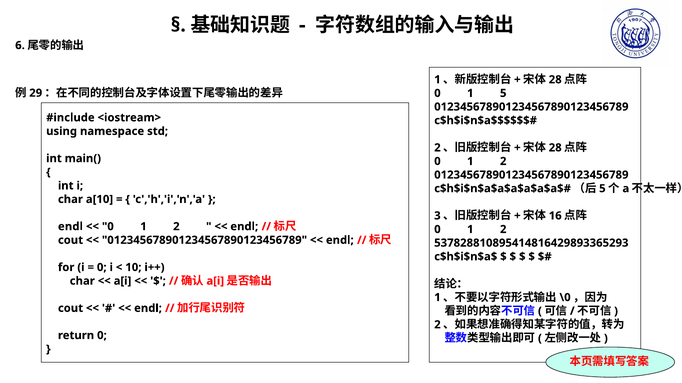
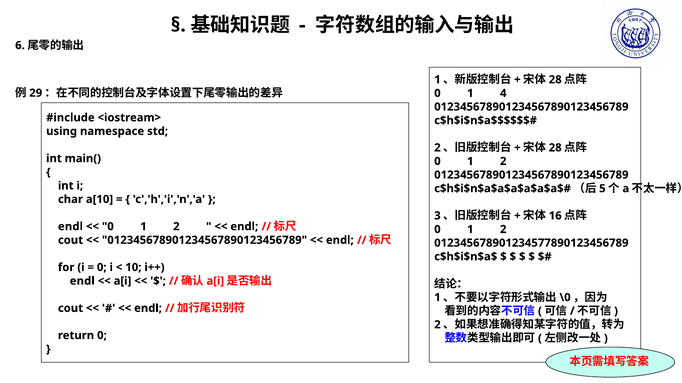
1 5: 5 -> 4
537828810895414816429893365293: 537828810895414816429893365293 -> 012345678901234577890123456789
char at (82, 281): char -> endl
